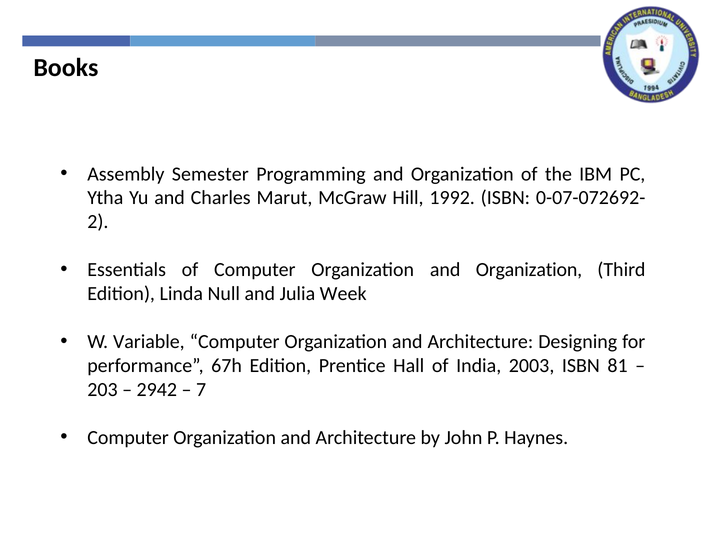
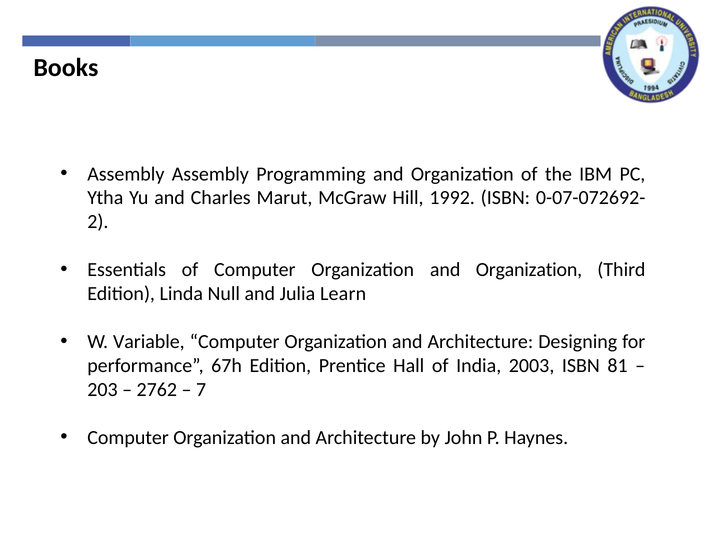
Assembly Semester: Semester -> Assembly
Week: Week -> Learn
2942: 2942 -> 2762
